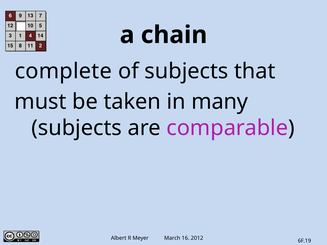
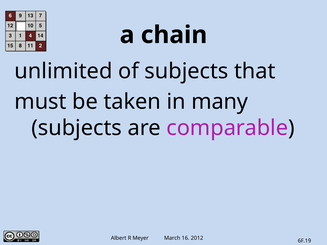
complete: complete -> unlimited
